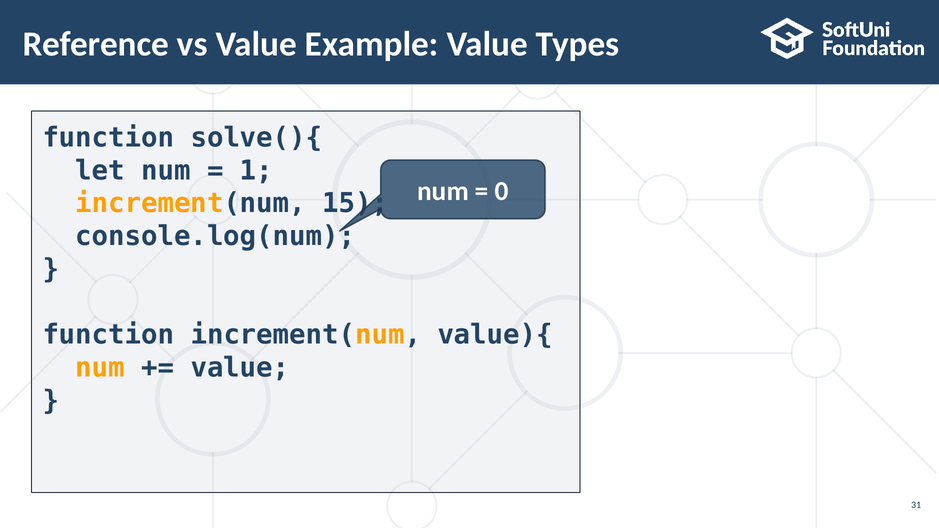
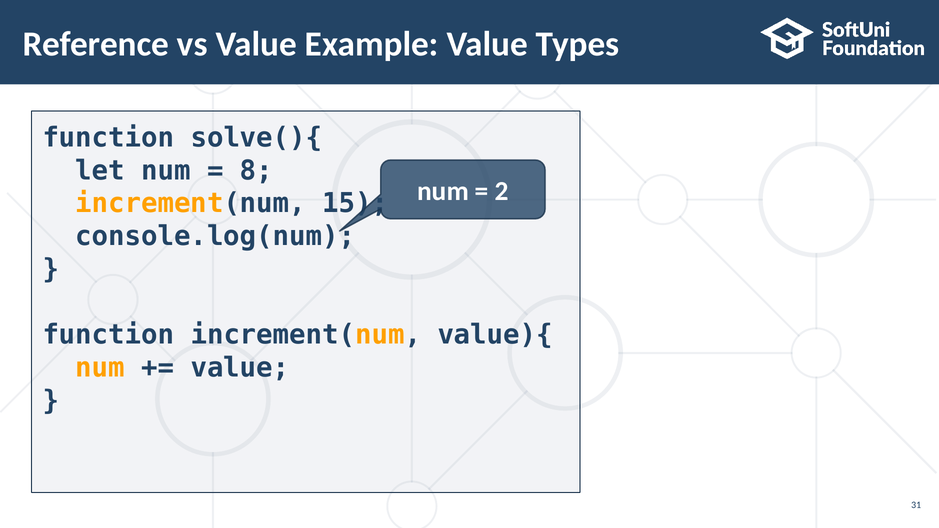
1: 1 -> 8
0: 0 -> 2
